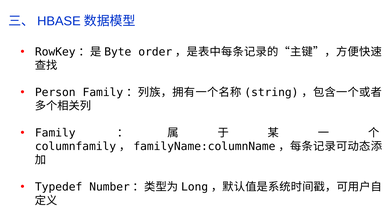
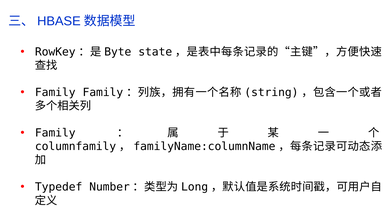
order: order -> state
Person at (55, 93): Person -> Family
